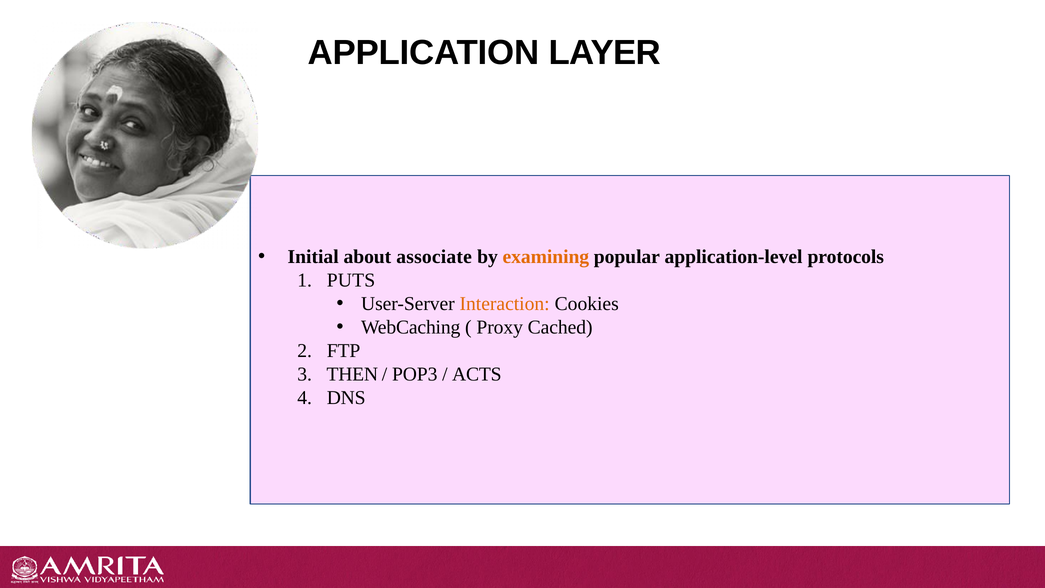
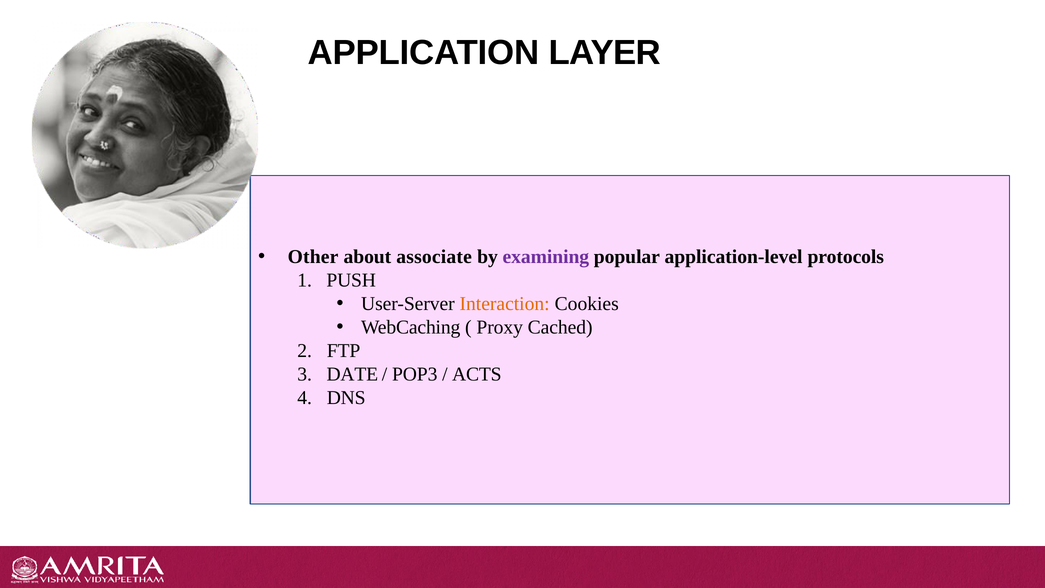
Initial: Initial -> Other
examining colour: orange -> purple
PUTS: PUTS -> PUSH
THEN: THEN -> DATE
